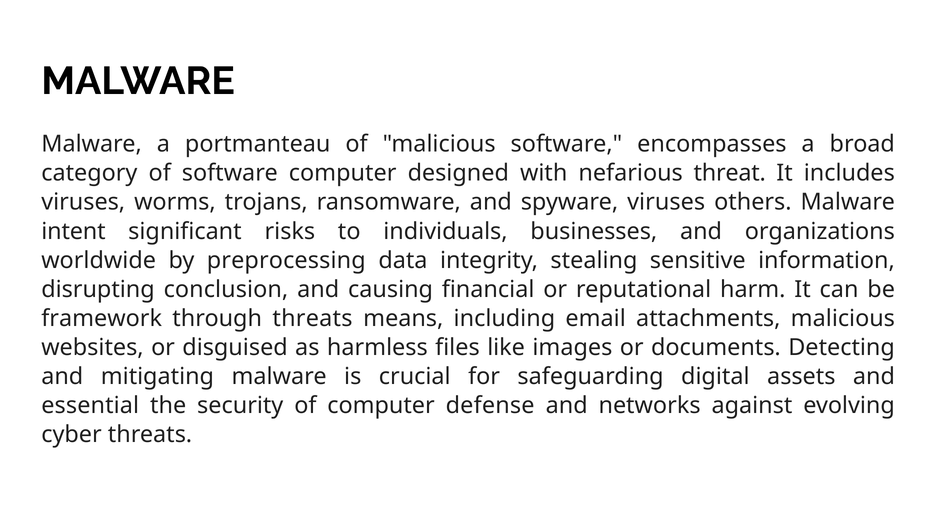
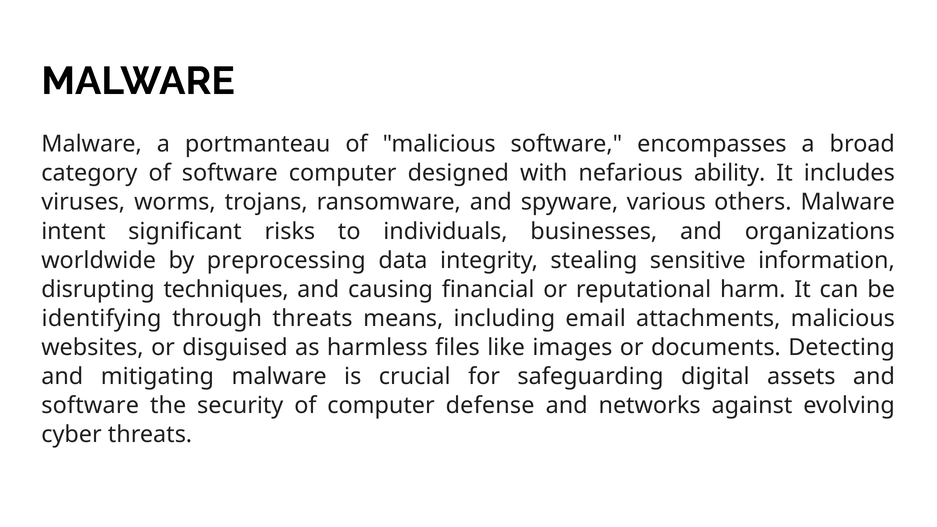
threat: threat -> ability
spyware viruses: viruses -> various
conclusion: conclusion -> techniques
framework: framework -> identifying
essential at (90, 406): essential -> software
